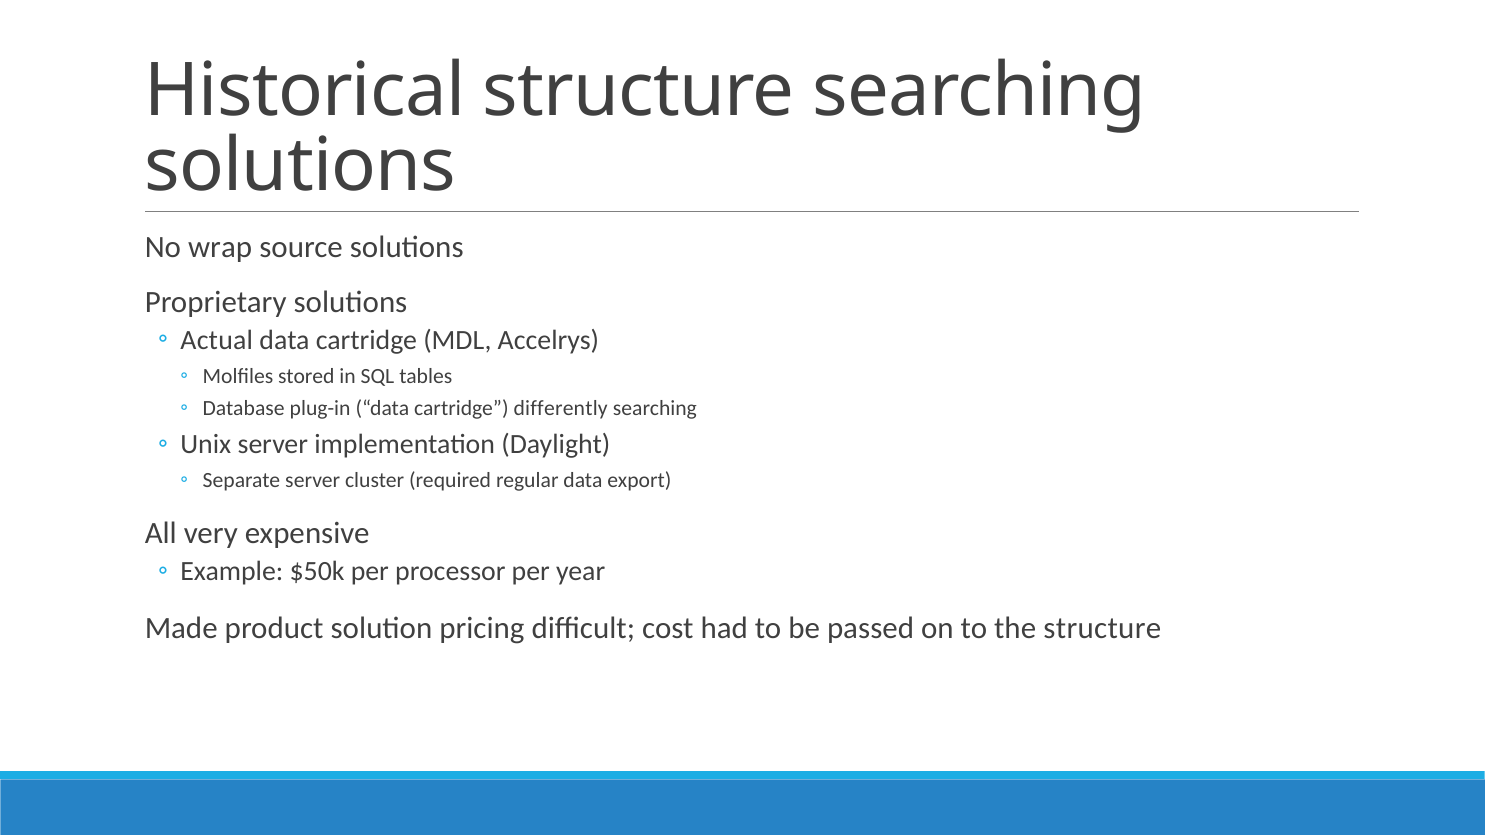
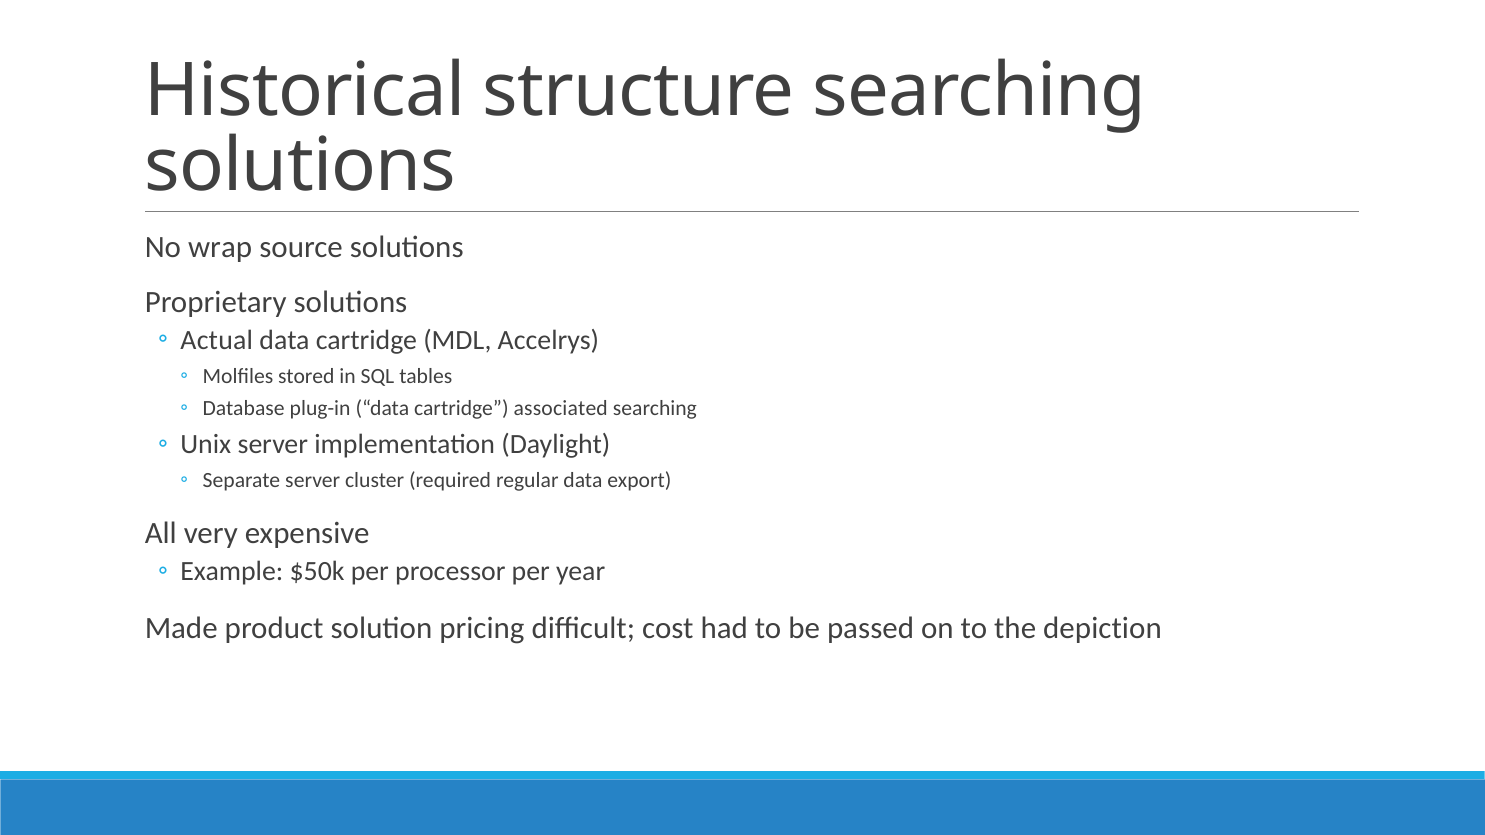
differently: differently -> associated
the structure: structure -> depiction
